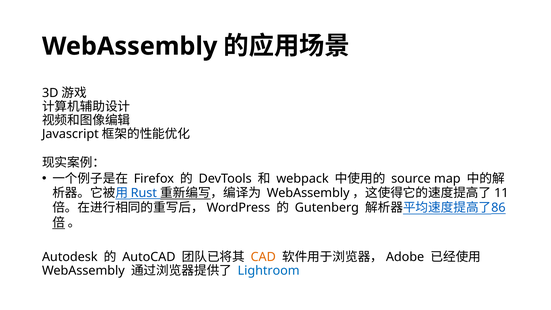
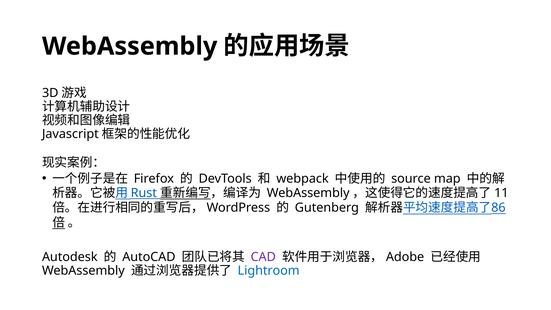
CAD colour: orange -> purple
